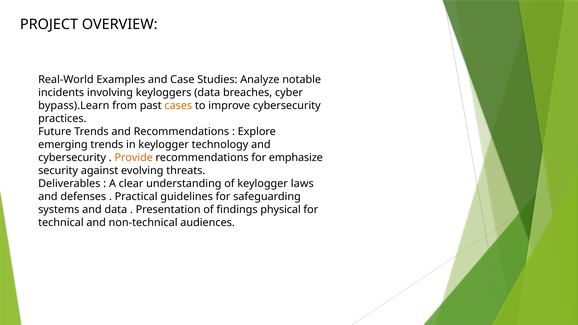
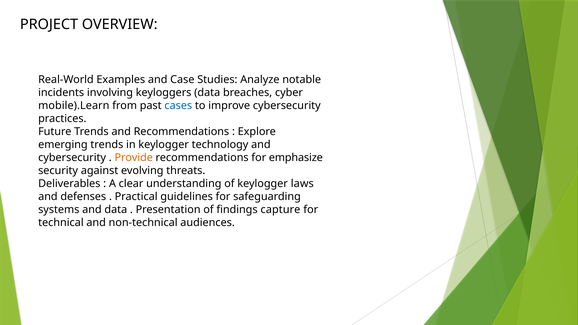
bypass).Learn: bypass).Learn -> mobile).Learn
cases colour: orange -> blue
physical: physical -> capture
